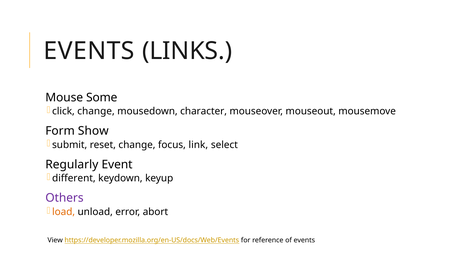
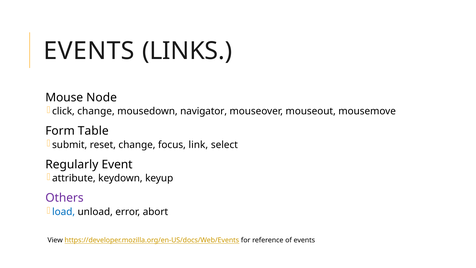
Some: Some -> Node
character: character -> navigator
Show: Show -> Table
different: different -> attribute
load colour: orange -> blue
